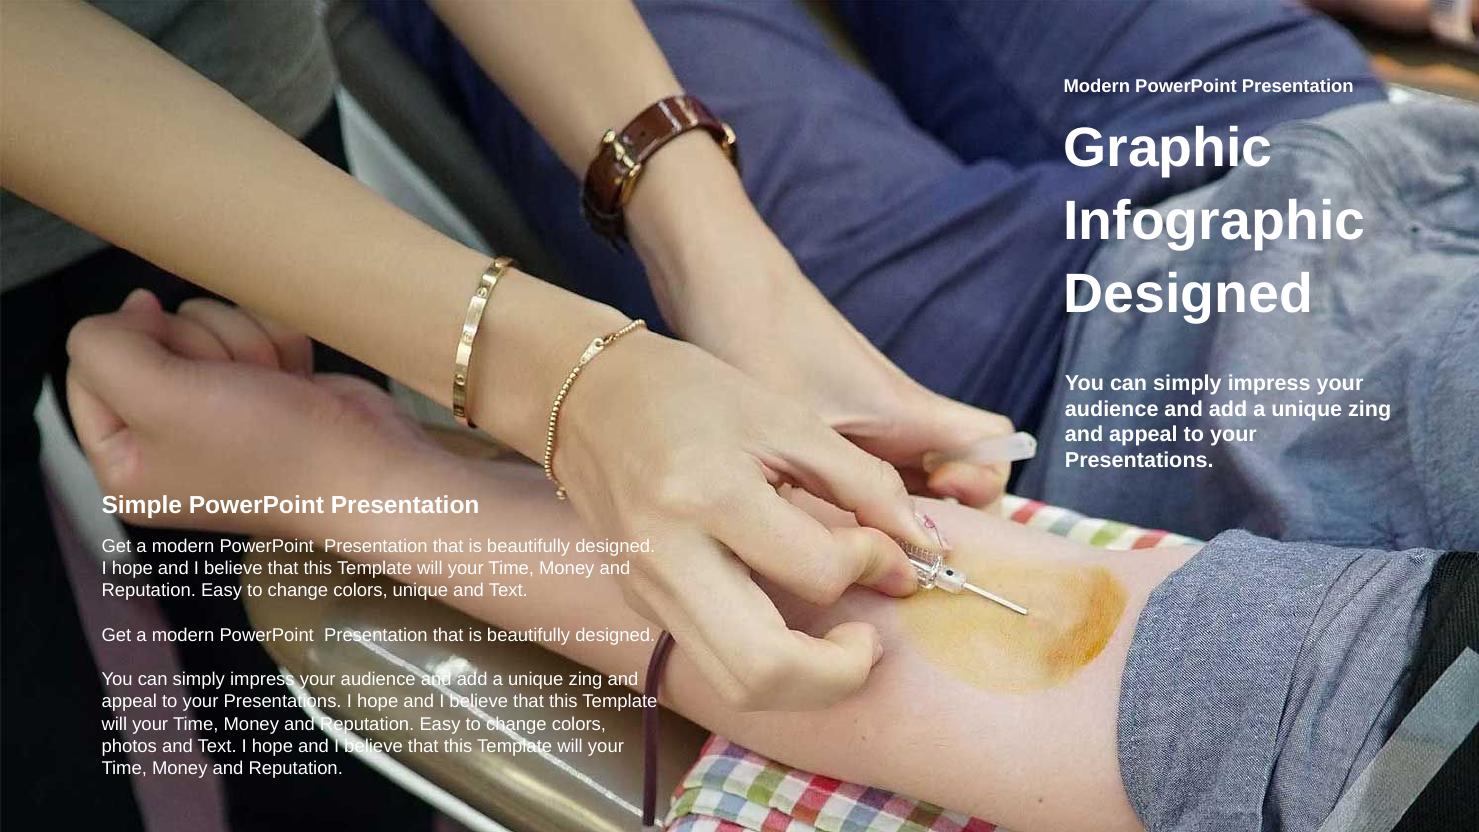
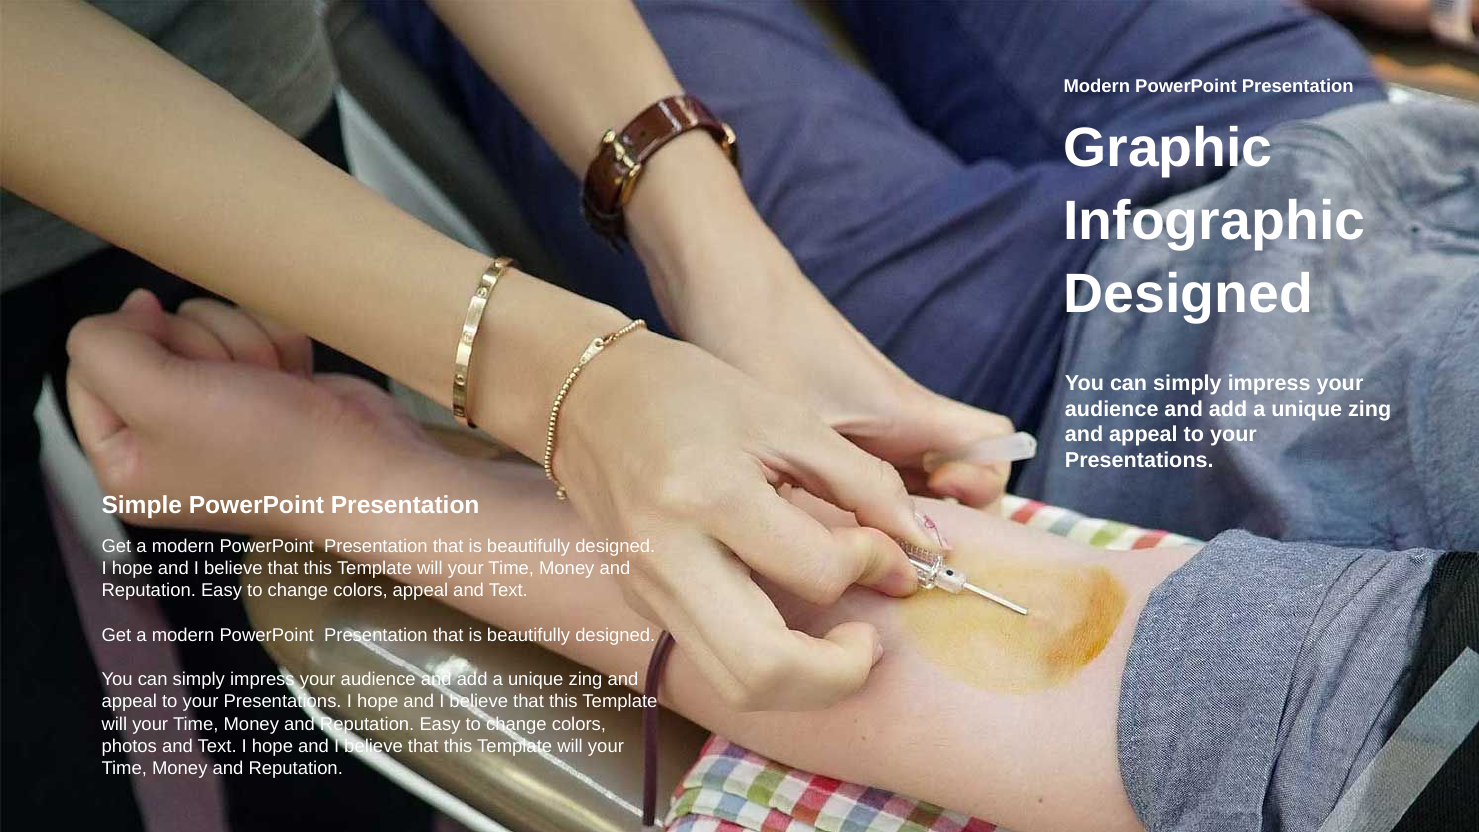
colors unique: unique -> appeal
